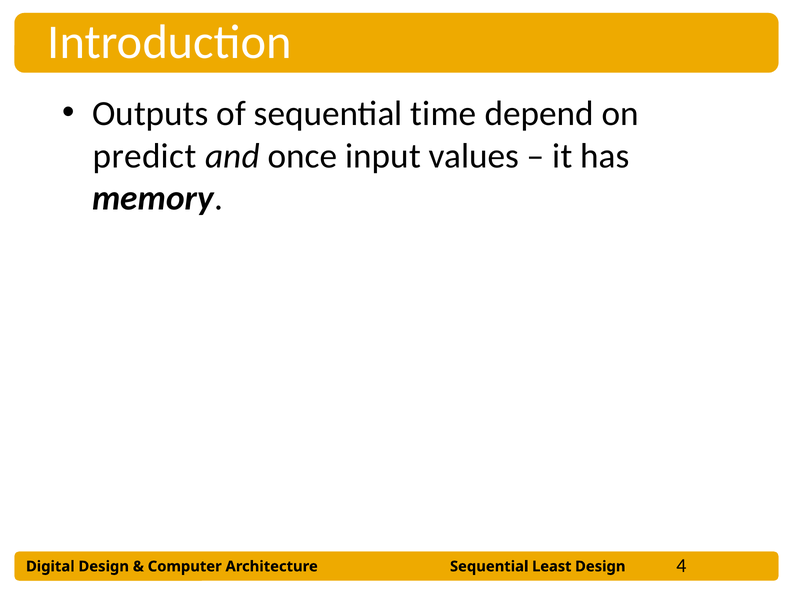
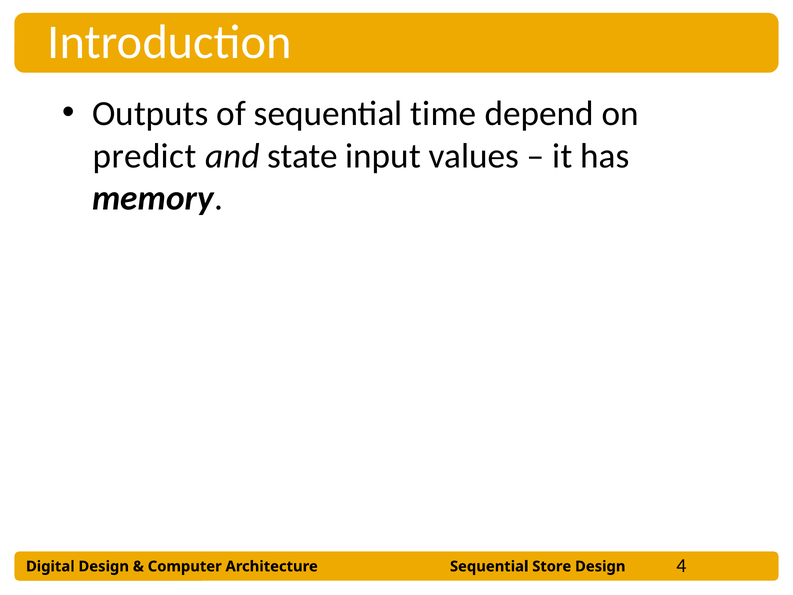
and once: once -> state
Sequential Least: Least -> Store
